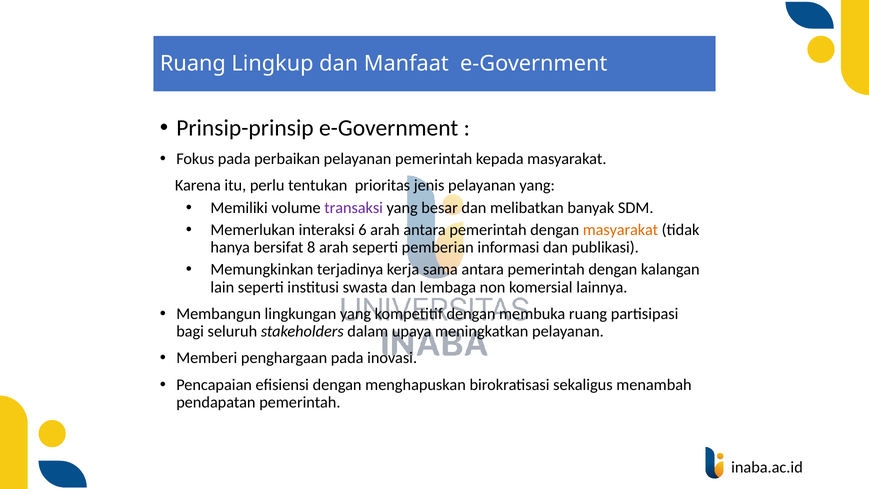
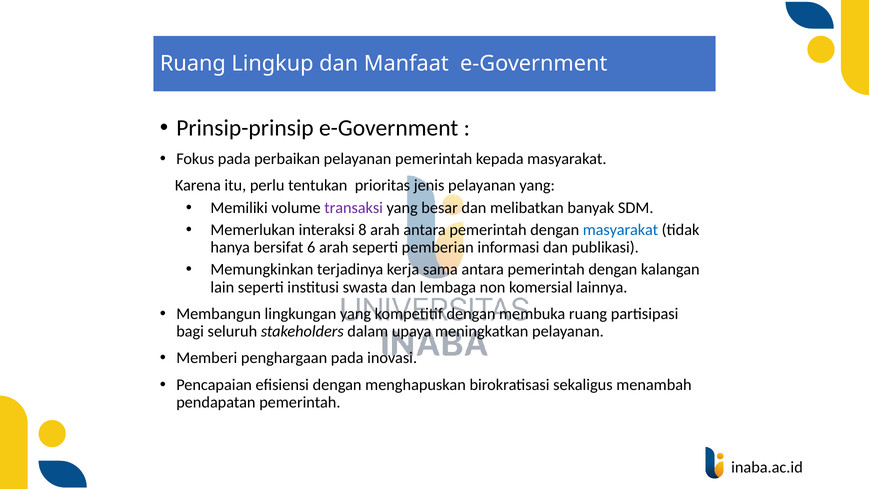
6: 6 -> 8
masyarakat at (620, 230) colour: orange -> blue
8: 8 -> 6
